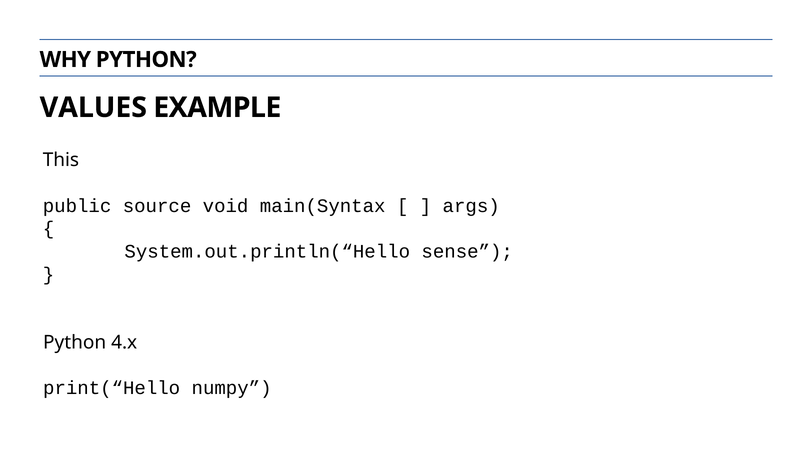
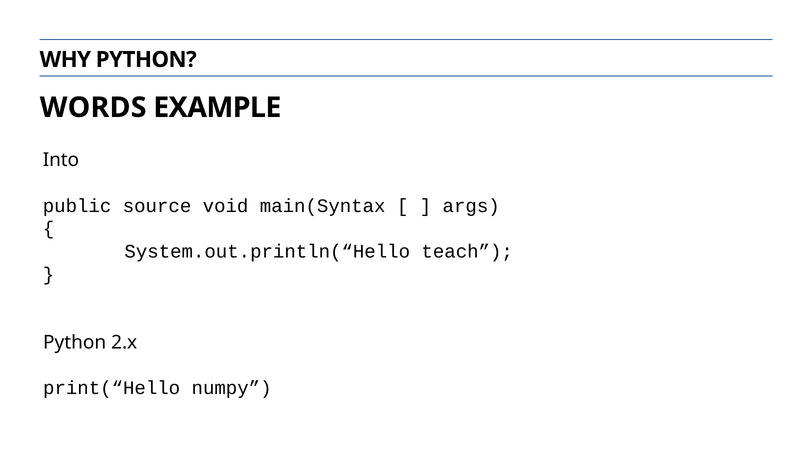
VALUES: VALUES -> WORDS
This: This -> Into
sense: sense -> teach
4.x: 4.x -> 2.x
